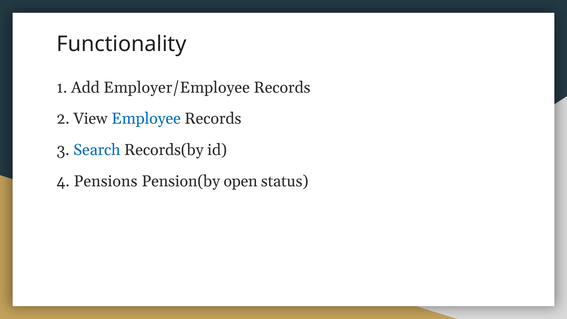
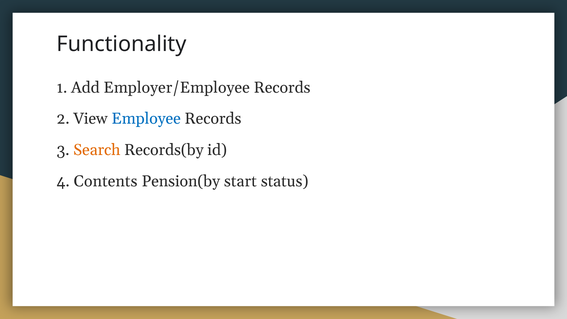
Search colour: blue -> orange
Pensions: Pensions -> Contents
open: open -> start
